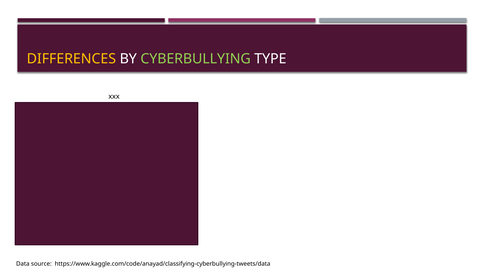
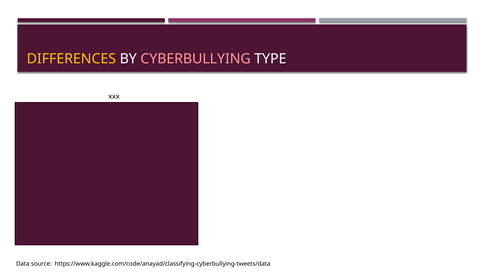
CYBERBULLYING colour: light green -> pink
